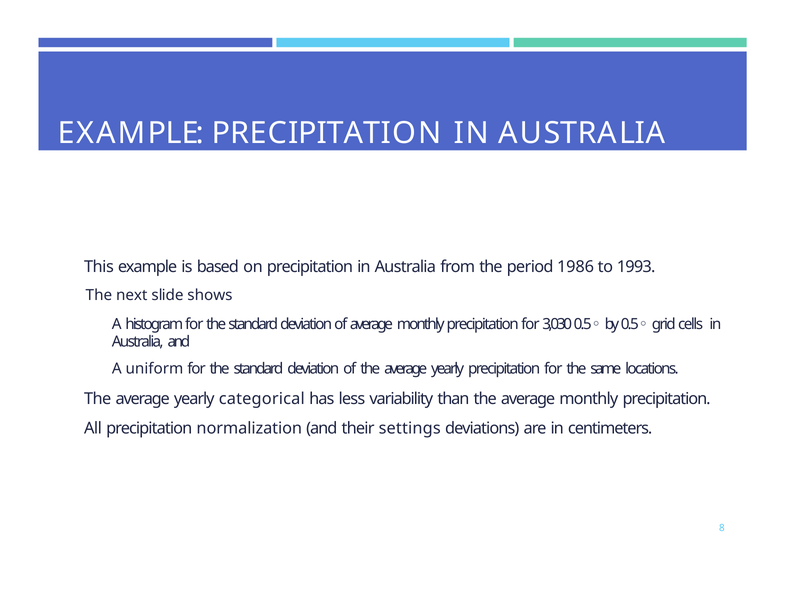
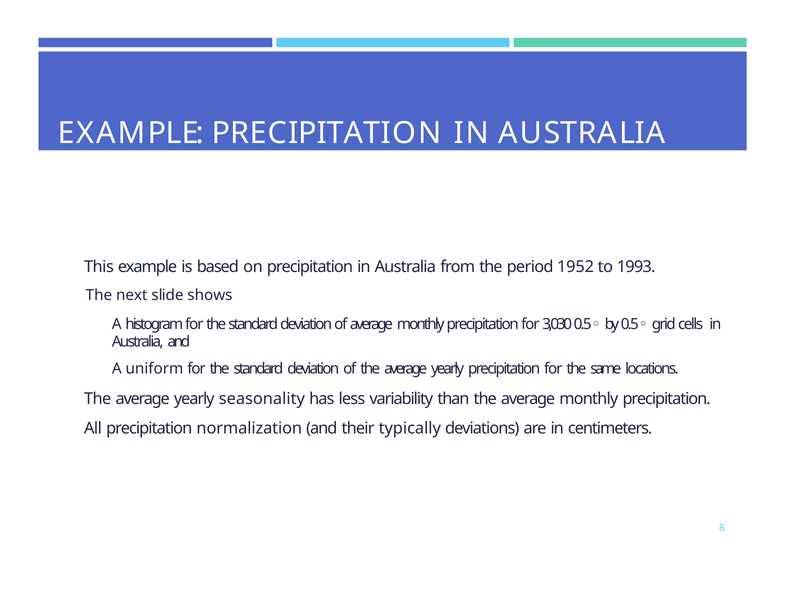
1986: 1986 -> 1952
categorical: categorical -> seasonality
settings: settings -> typically
